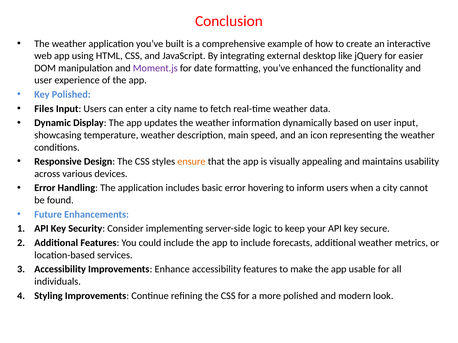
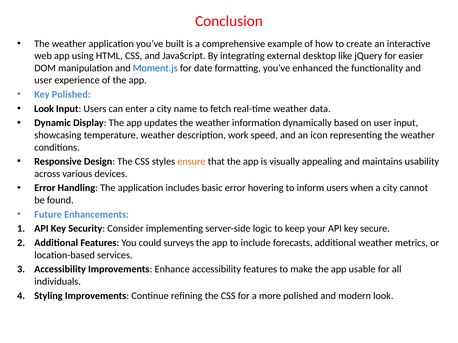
Moment.js colour: purple -> blue
Files at (44, 109): Files -> Look
main: main -> work
could include: include -> surveys
